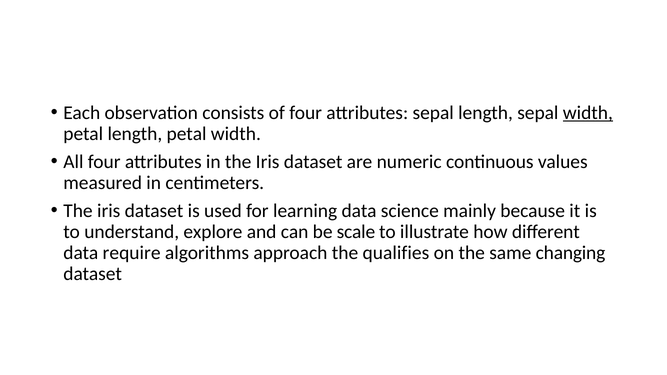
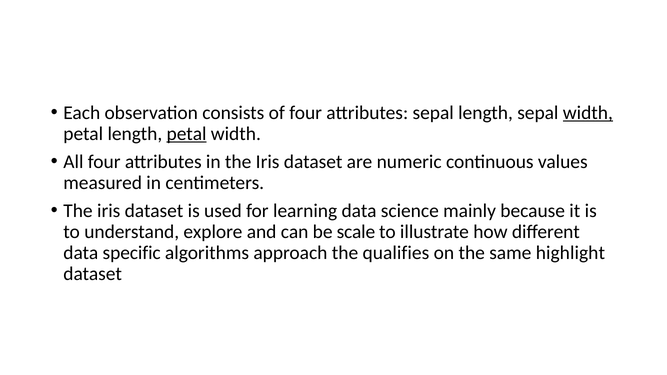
petal at (187, 134) underline: none -> present
require: require -> specific
changing: changing -> highlight
